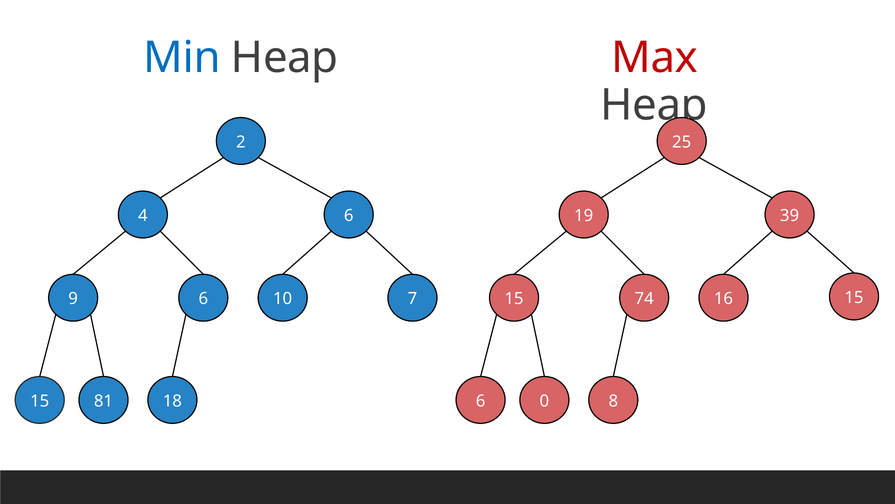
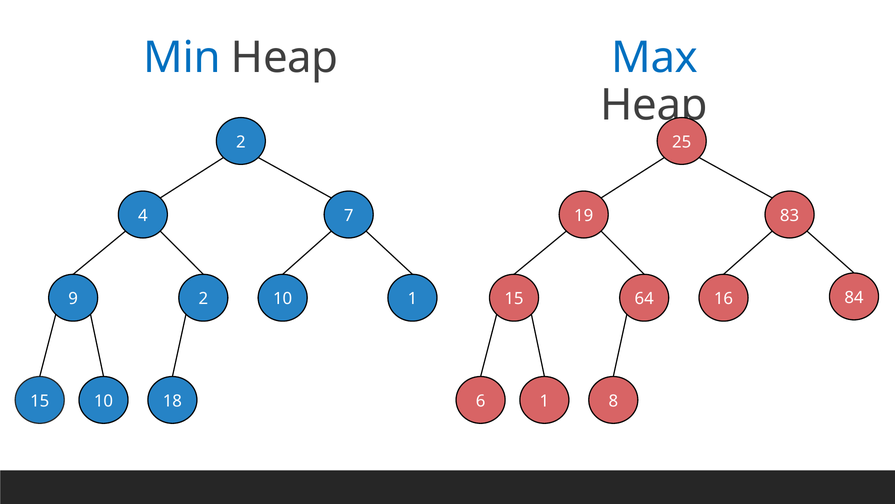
Max colour: red -> blue
4 6: 6 -> 7
39: 39 -> 83
9 6: 6 -> 2
10 7: 7 -> 1
74: 74 -> 64
16 15: 15 -> 84
15 81: 81 -> 10
6 0: 0 -> 1
